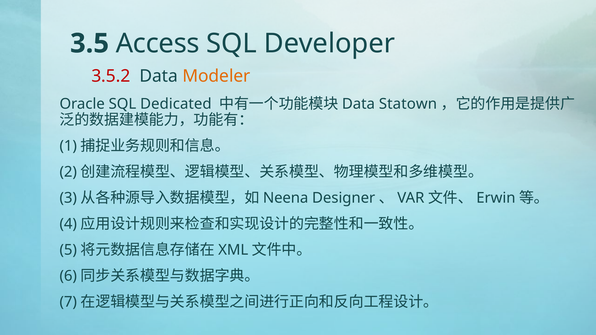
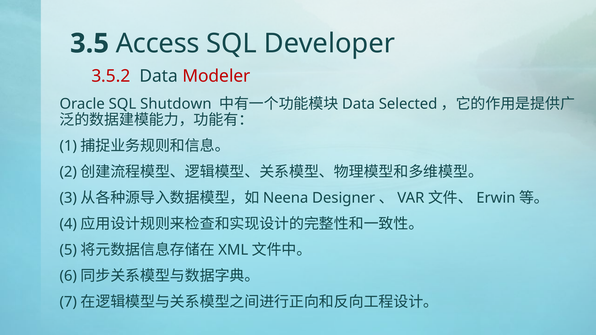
Modeler colour: orange -> red
Dedicated: Dedicated -> Shutdown
Statown: Statown -> Selected
